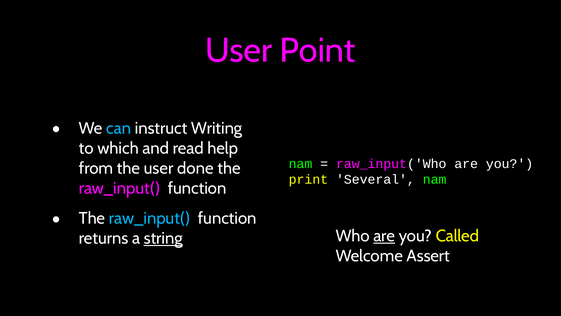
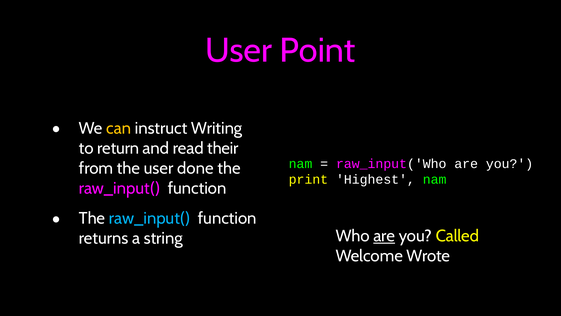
can colour: light blue -> yellow
which: which -> return
help: help -> their
Several: Several -> Highest
string underline: present -> none
Assert: Assert -> Wrote
